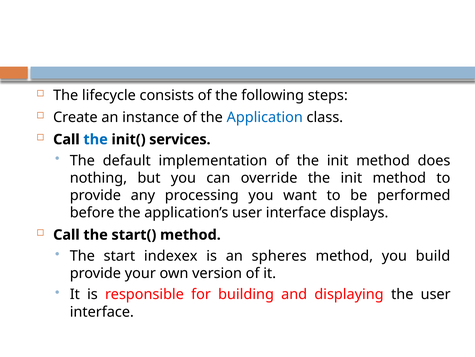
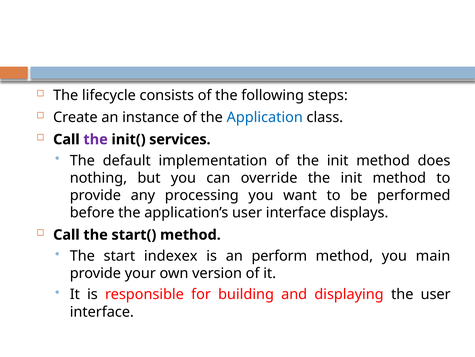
the at (96, 139) colour: blue -> purple
spheres: spheres -> perform
build: build -> main
